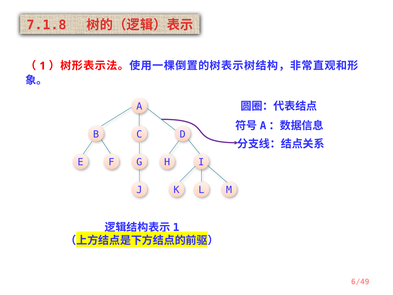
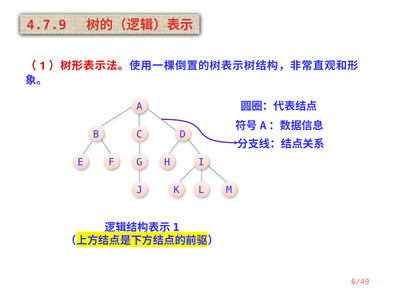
7.1.8: 7.1.8 -> 4.7.9
